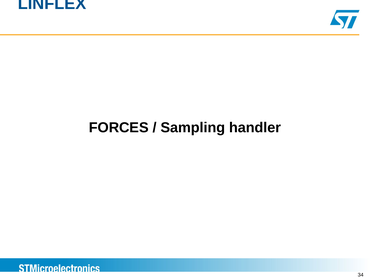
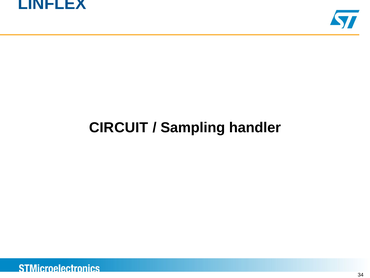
FORCES: FORCES -> CIRCUIT
